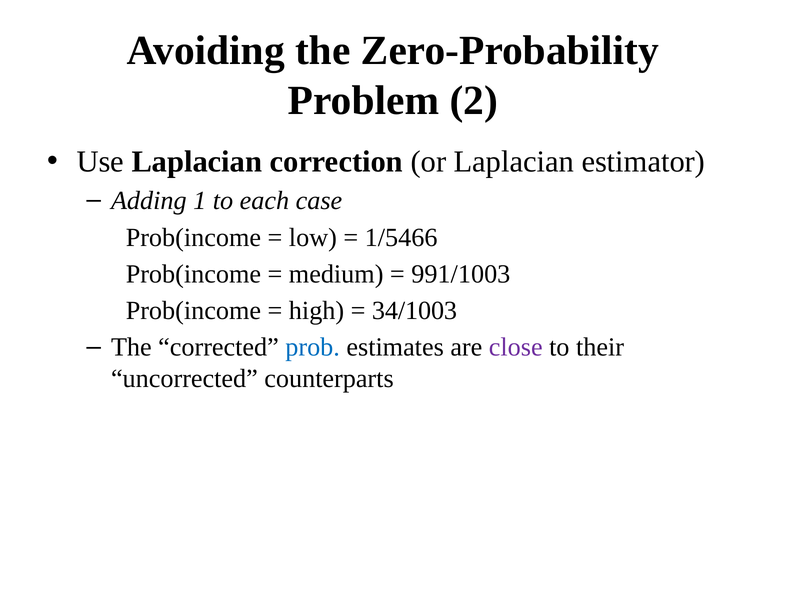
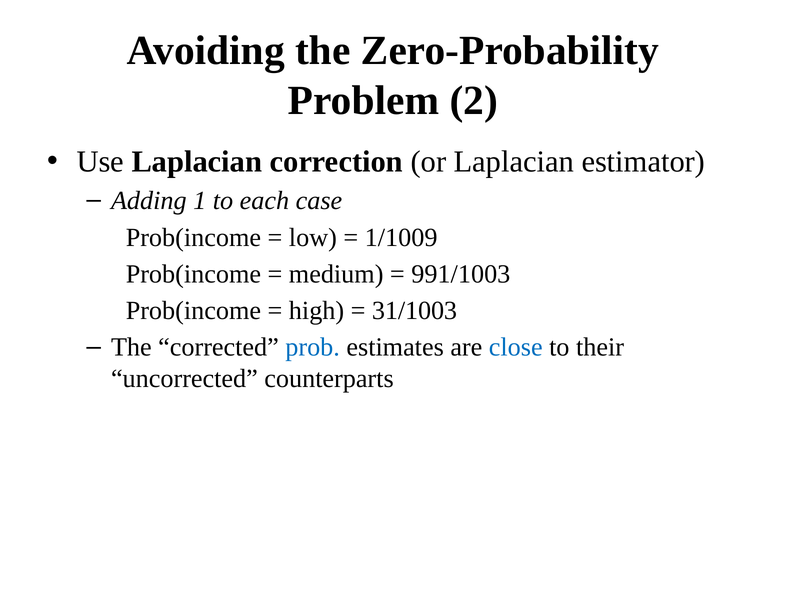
1/5466: 1/5466 -> 1/1009
34/1003: 34/1003 -> 31/1003
close colour: purple -> blue
